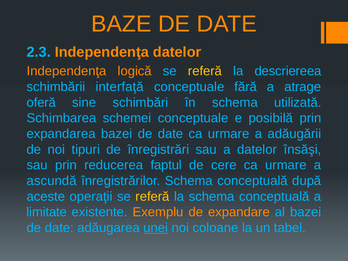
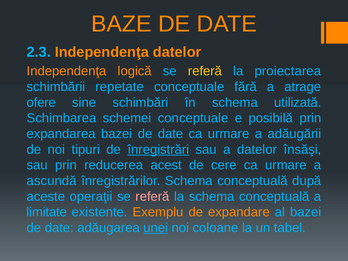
descriereea: descriereea -> proiectarea
interfaţă: interfaţă -> repetate
oferă: oferă -> ofere
înregistrări underline: none -> present
faptul: faptul -> acest
referă at (152, 196) colour: yellow -> pink
